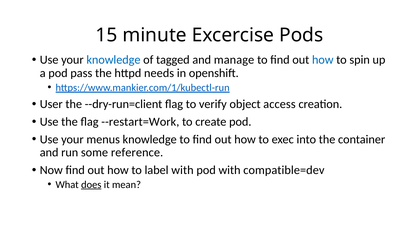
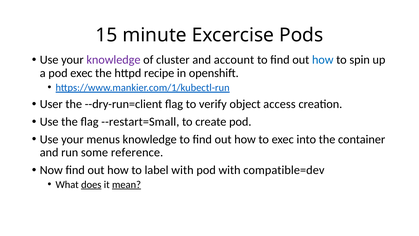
knowledge at (113, 60) colour: blue -> purple
tagged: tagged -> cluster
manage: manage -> account
pod pass: pass -> exec
needs: needs -> recipe
--restart=Work: --restart=Work -> --restart=Small
mean underline: none -> present
